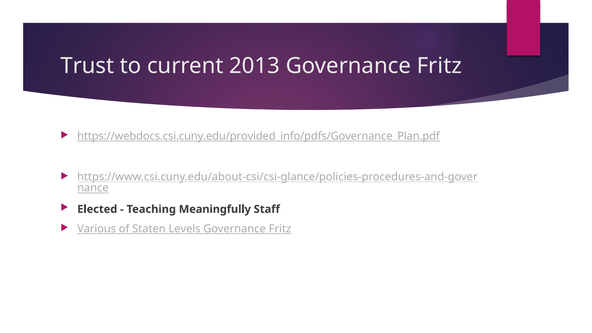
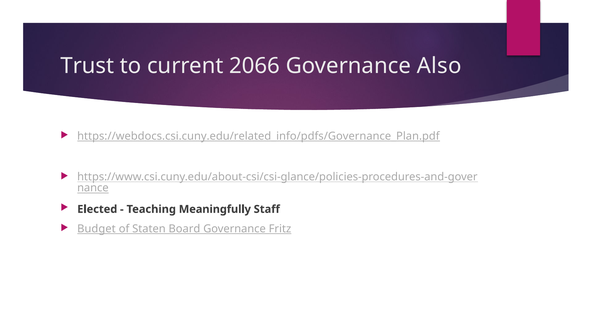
2013: 2013 -> 2066
Fritz at (439, 66): Fritz -> Also
https://webdocs.csi.cuny.edu/provided_info/pdfs/Governance_Plan.pdf: https://webdocs.csi.cuny.edu/provided_info/pdfs/Governance_Plan.pdf -> https://webdocs.csi.cuny.edu/related_info/pdfs/Governance_Plan.pdf
Various: Various -> Budget
Levels: Levels -> Board
